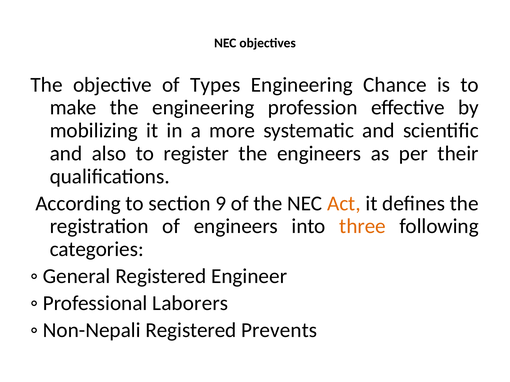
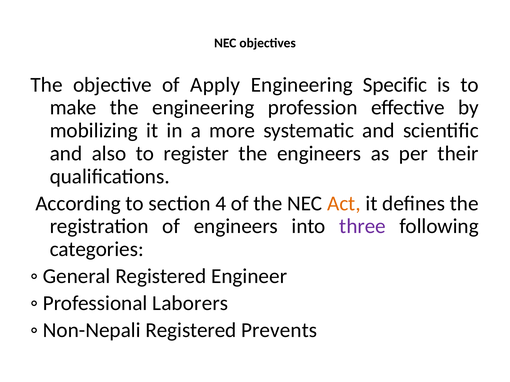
Types: Types -> Apply
Chance: Chance -> Specific
9: 9 -> 4
three colour: orange -> purple
